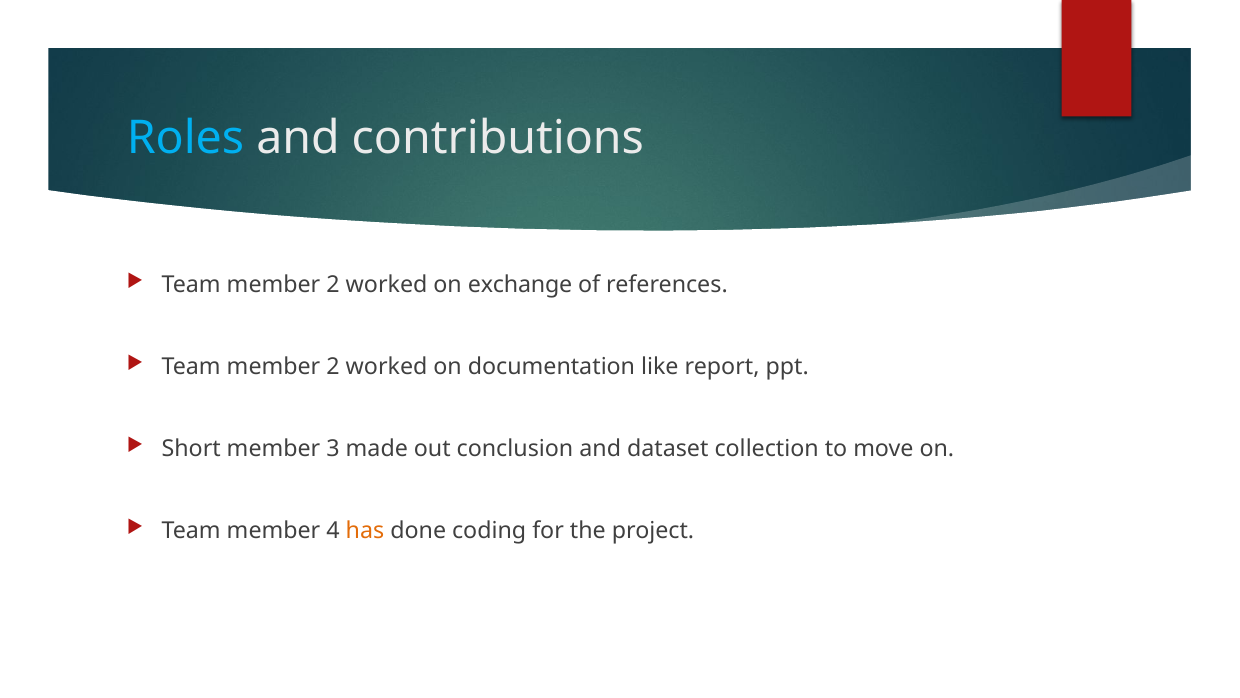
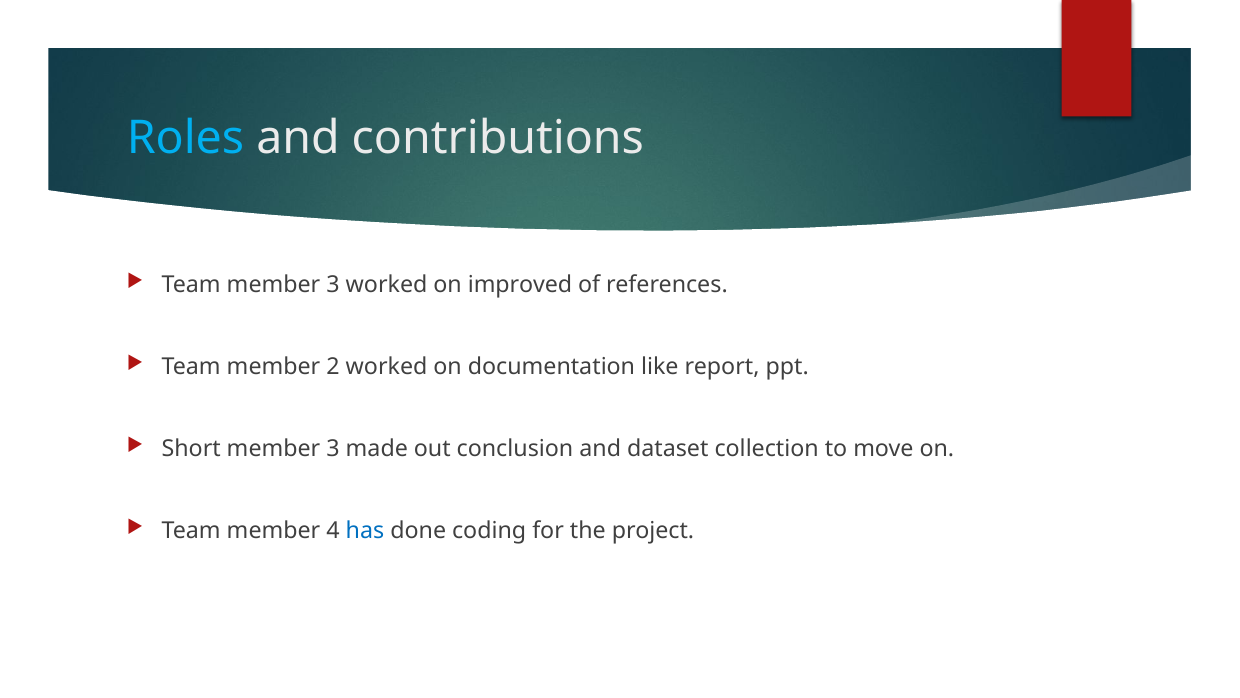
2 at (333, 285): 2 -> 3
exchange: exchange -> improved
has colour: orange -> blue
